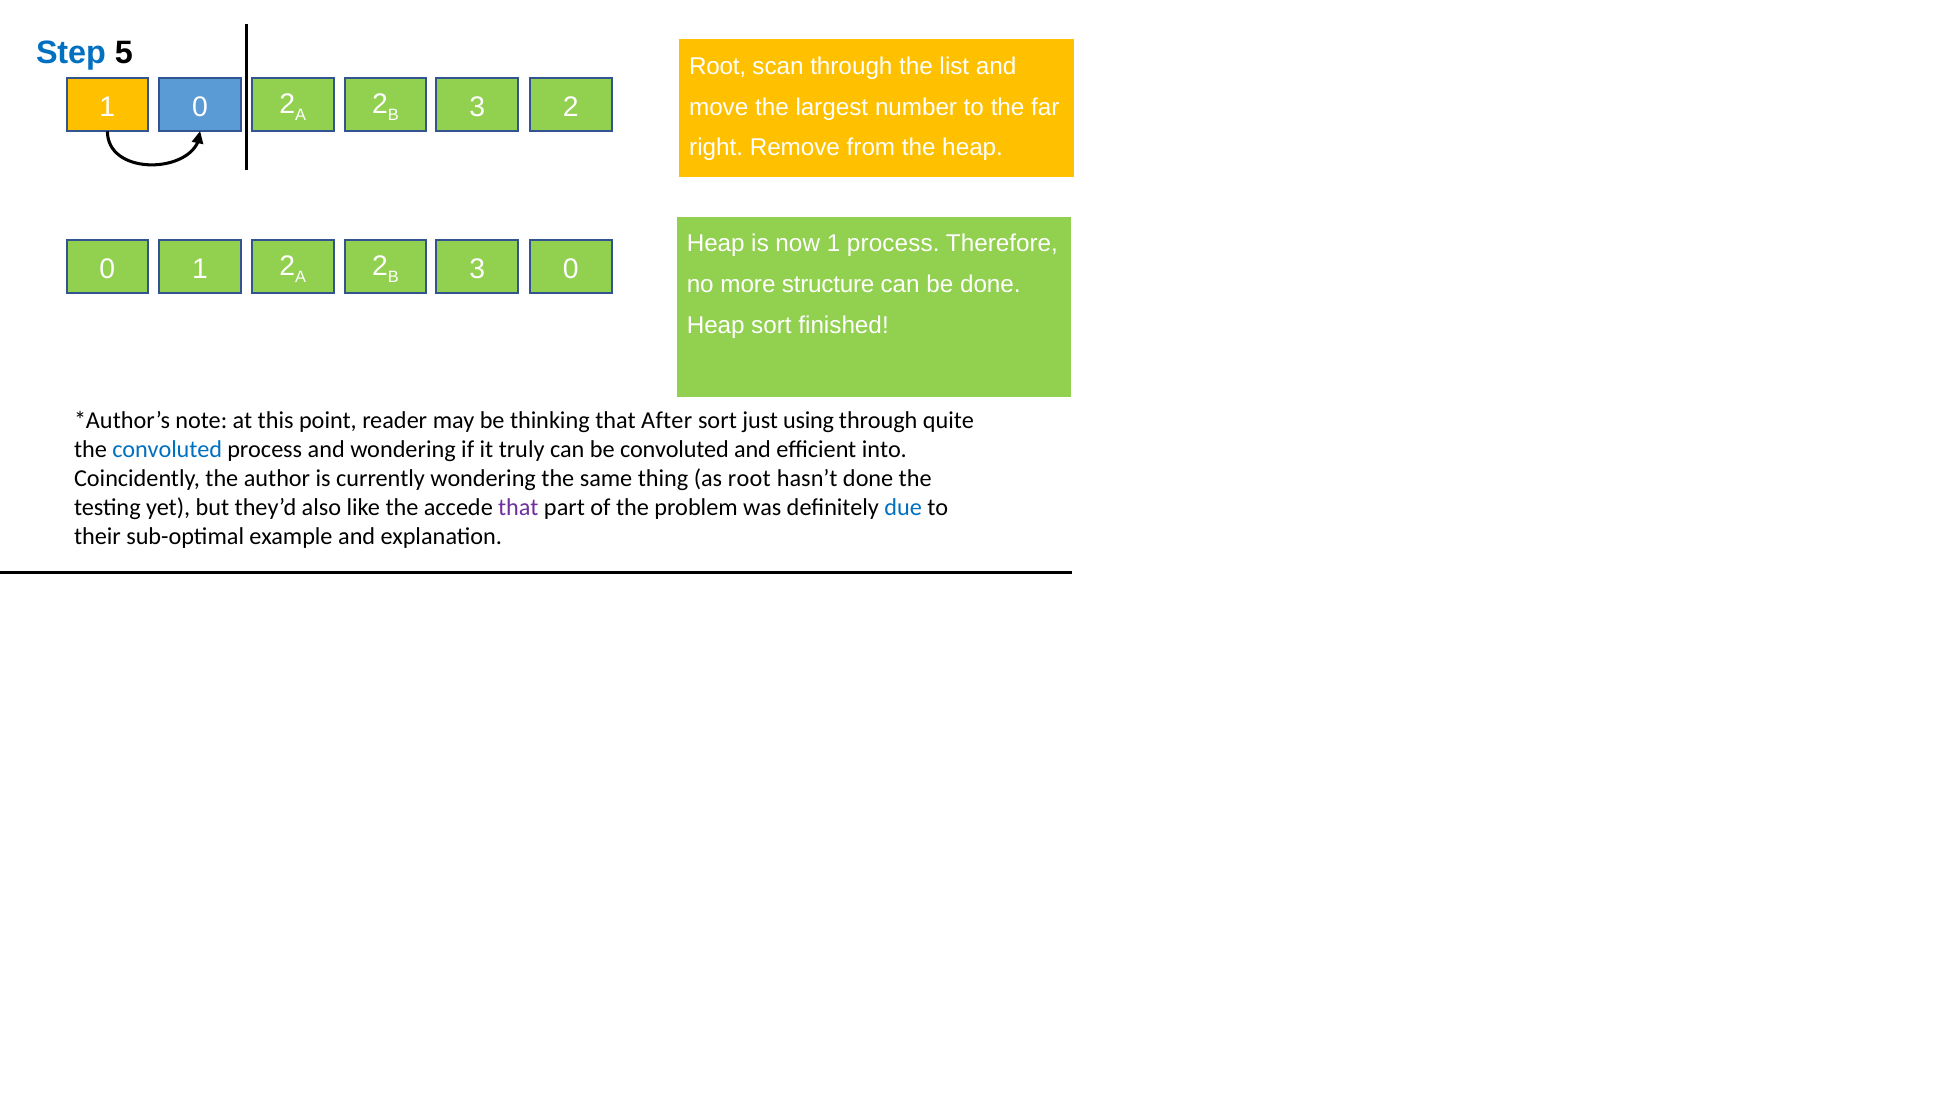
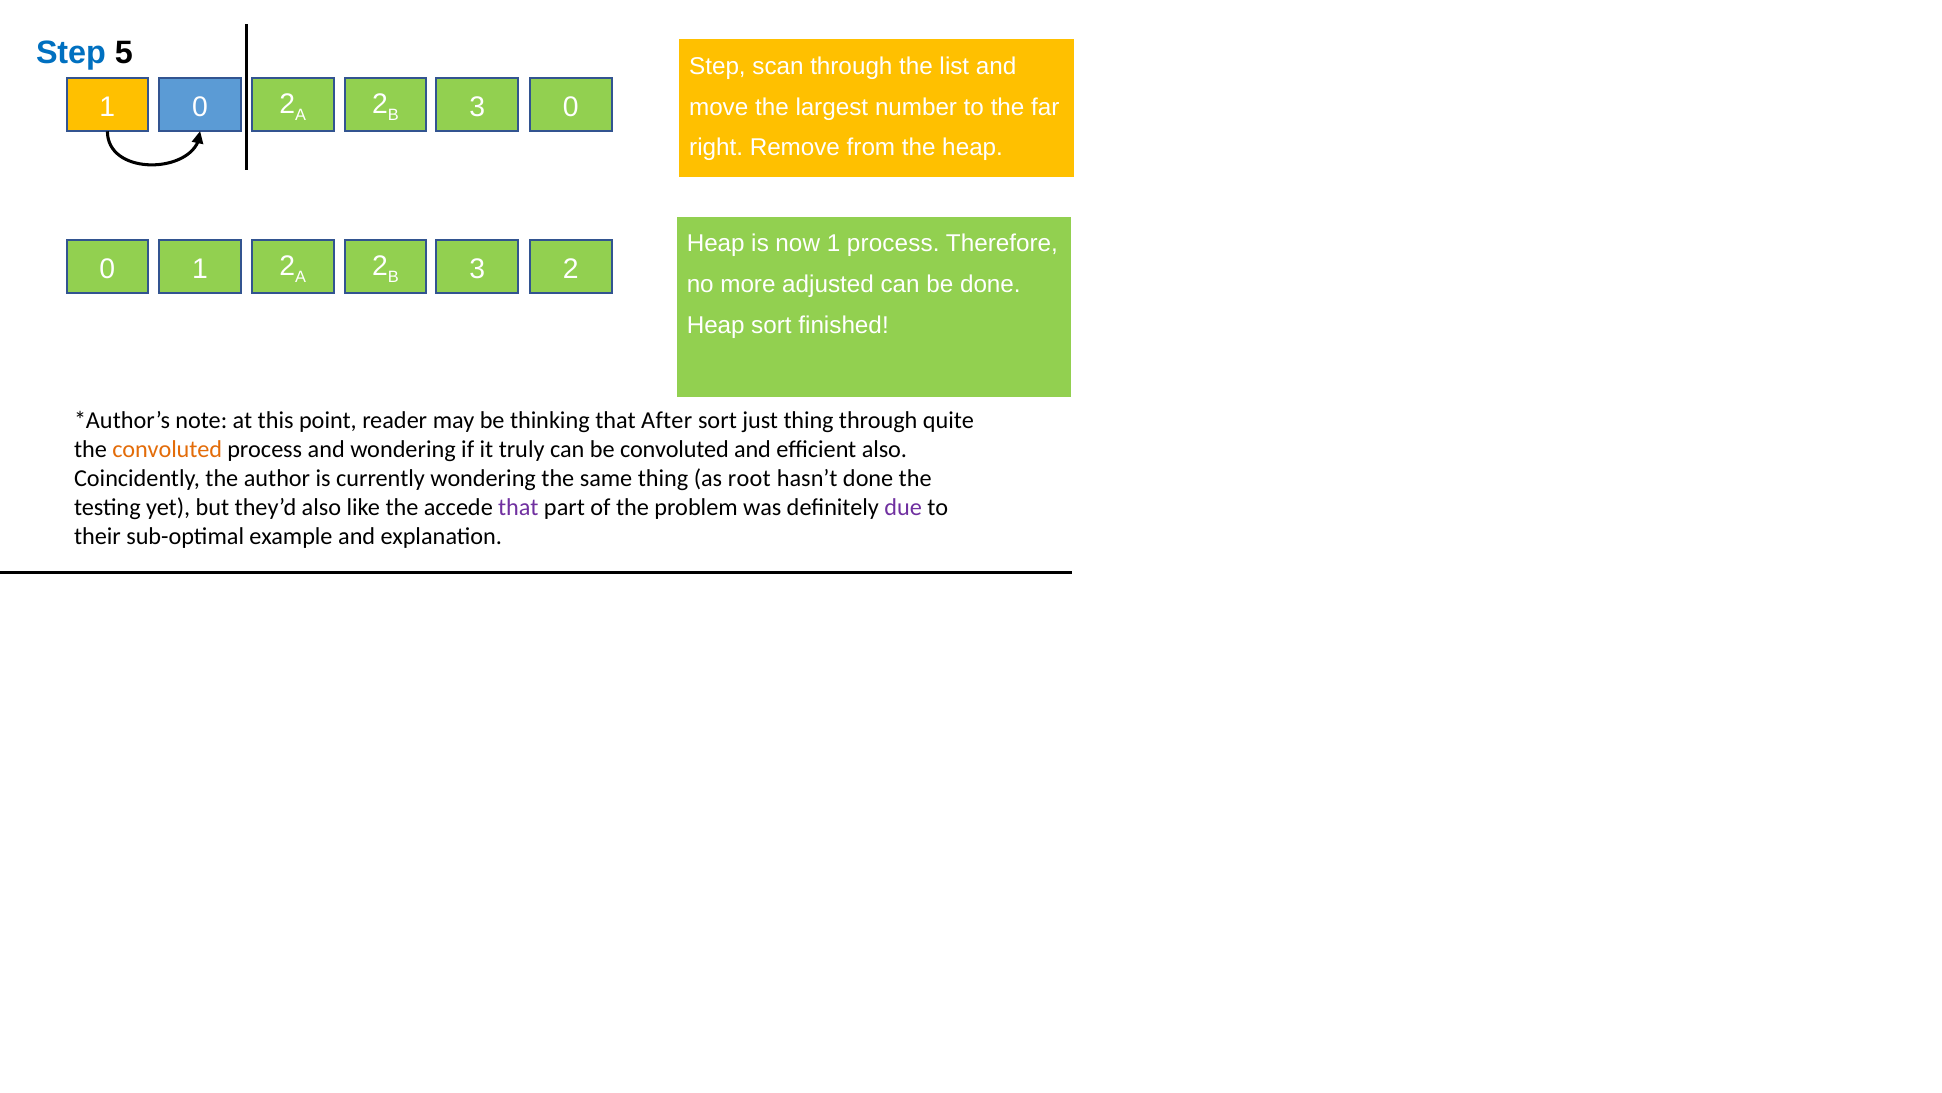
Root at (718, 66): Root -> Step
1 2: 2 -> 0
0 0: 0 -> 2
structure: structure -> adjusted
just using: using -> thing
convoluted at (167, 449) colour: blue -> orange
efficient into: into -> also
due colour: blue -> purple
